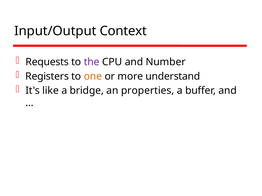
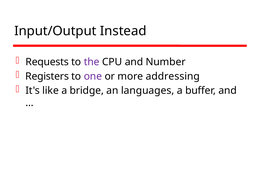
Context: Context -> Instead
one colour: orange -> purple
understand: understand -> addressing
properties: properties -> languages
